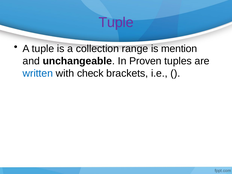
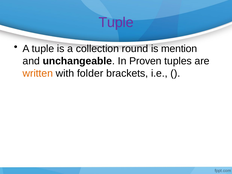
range: range -> round
written colour: blue -> orange
check: check -> folder
